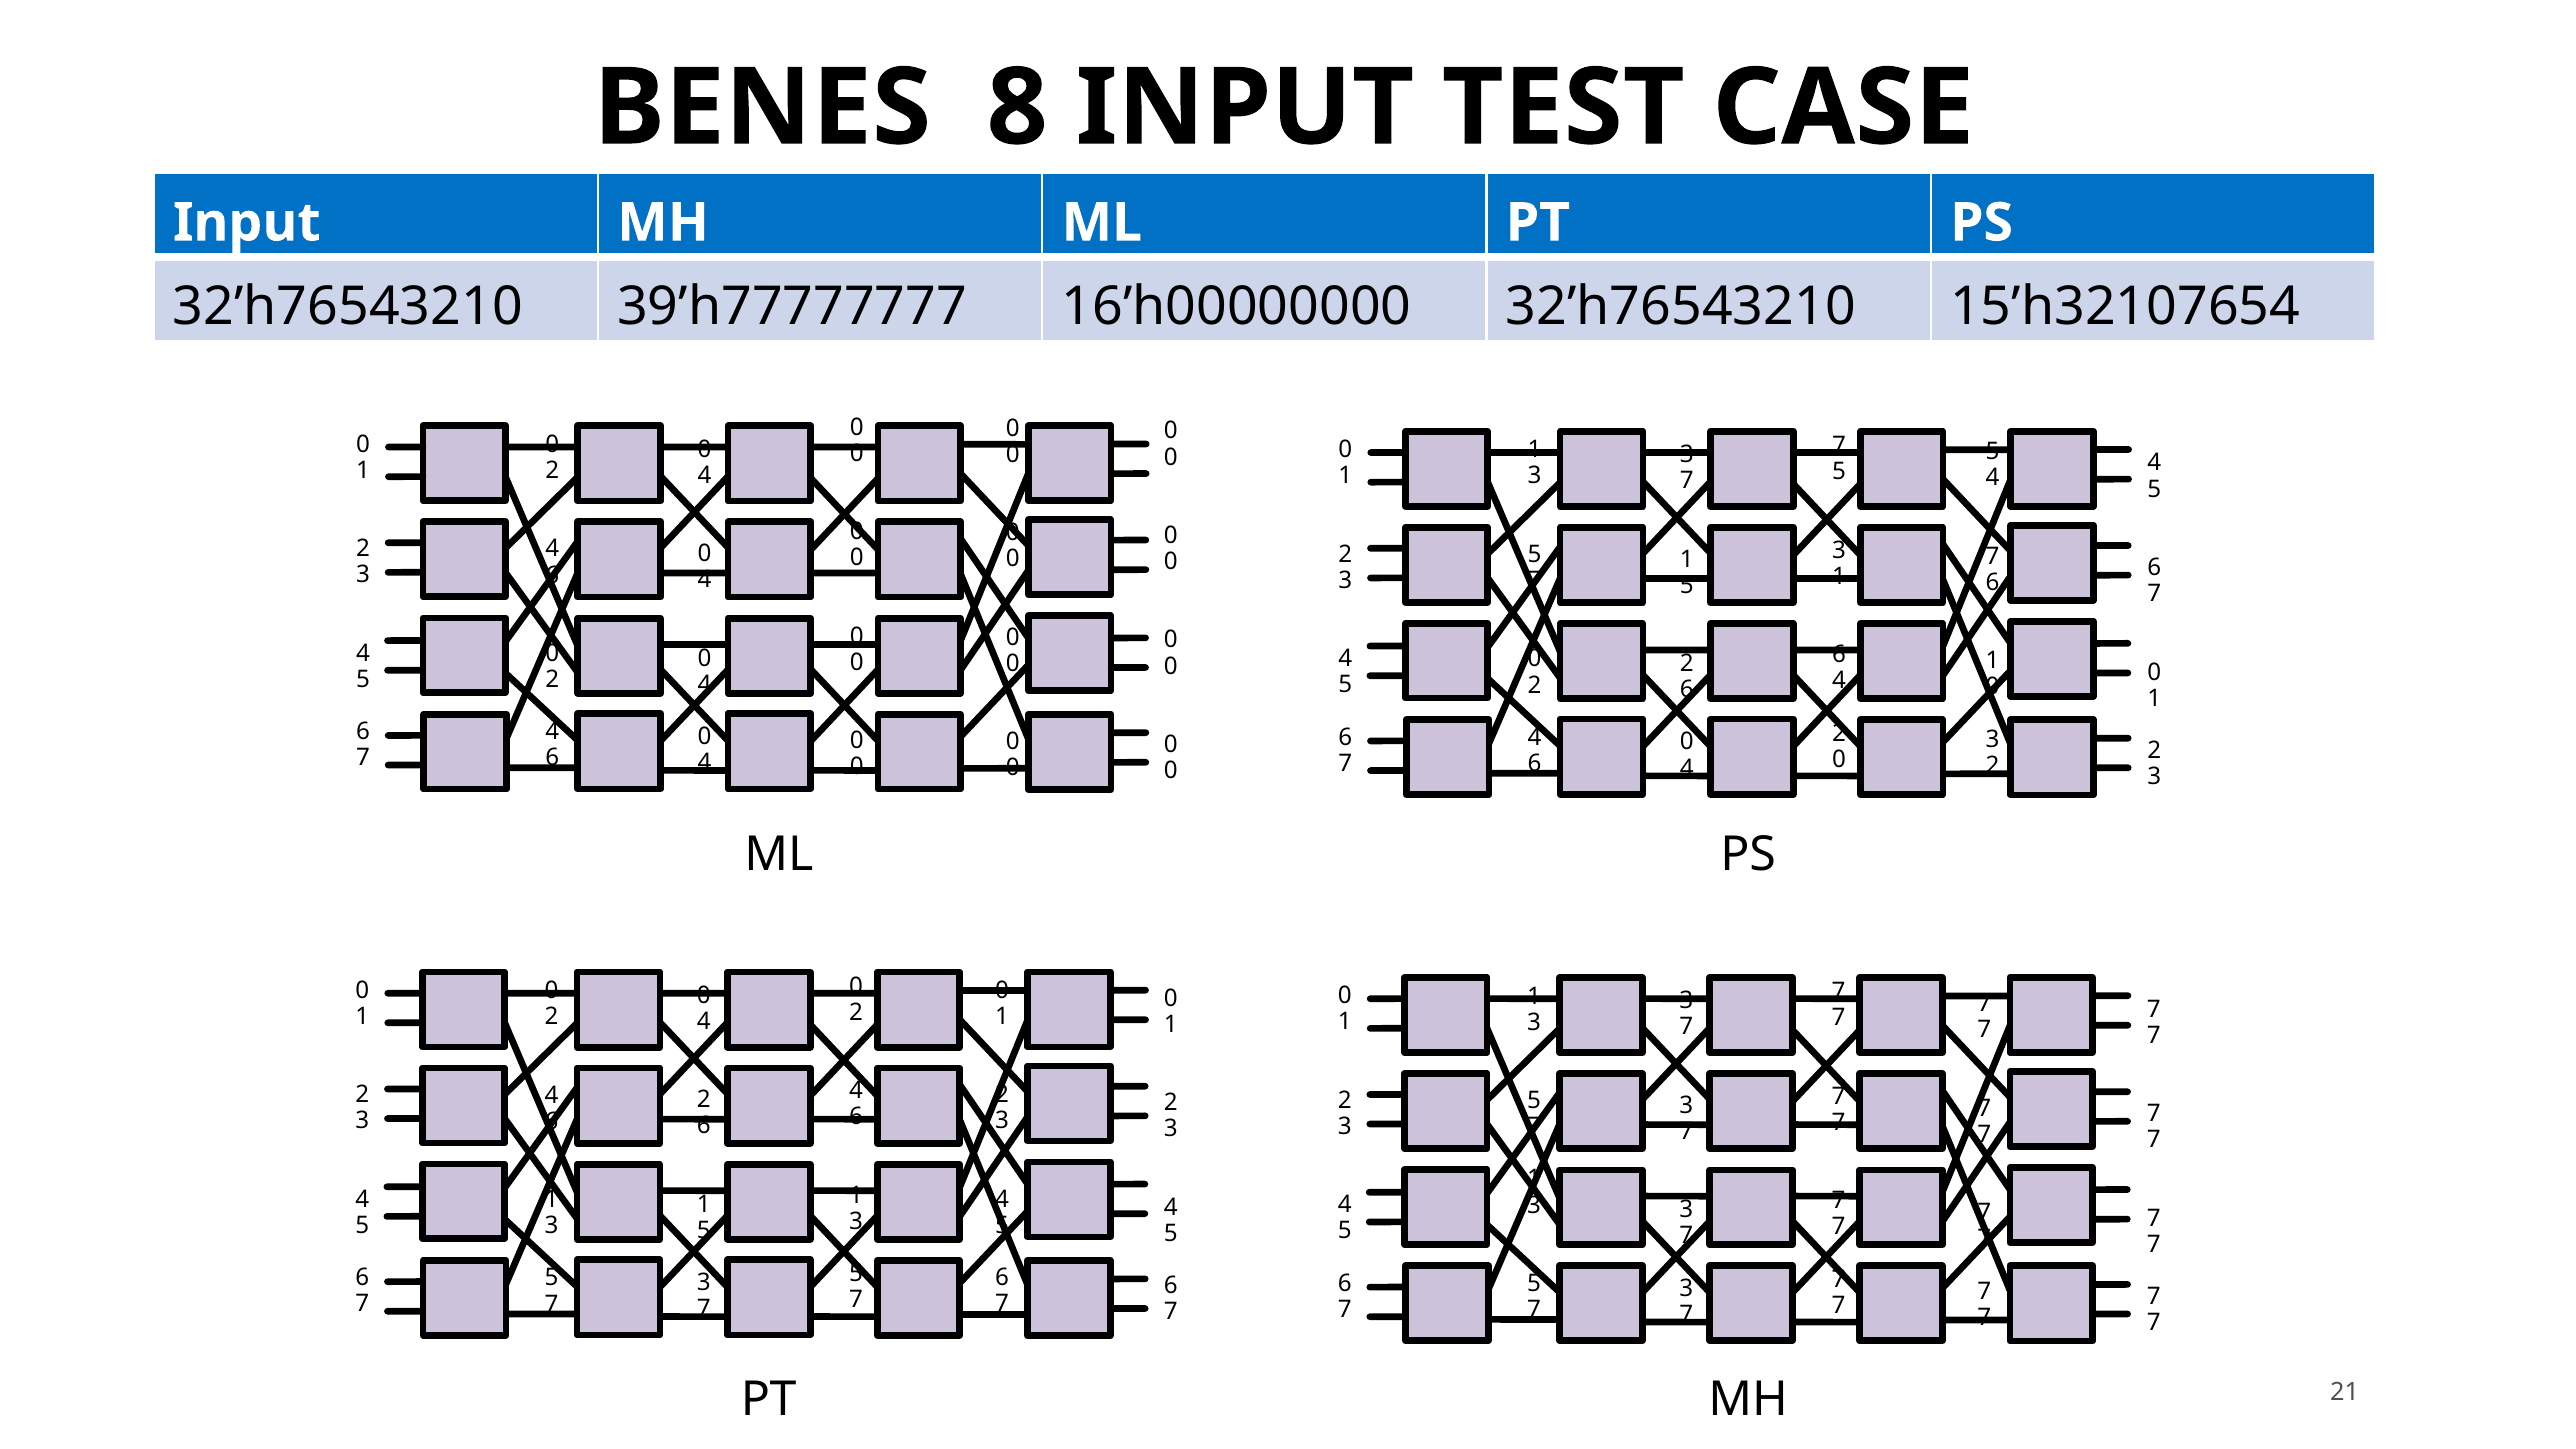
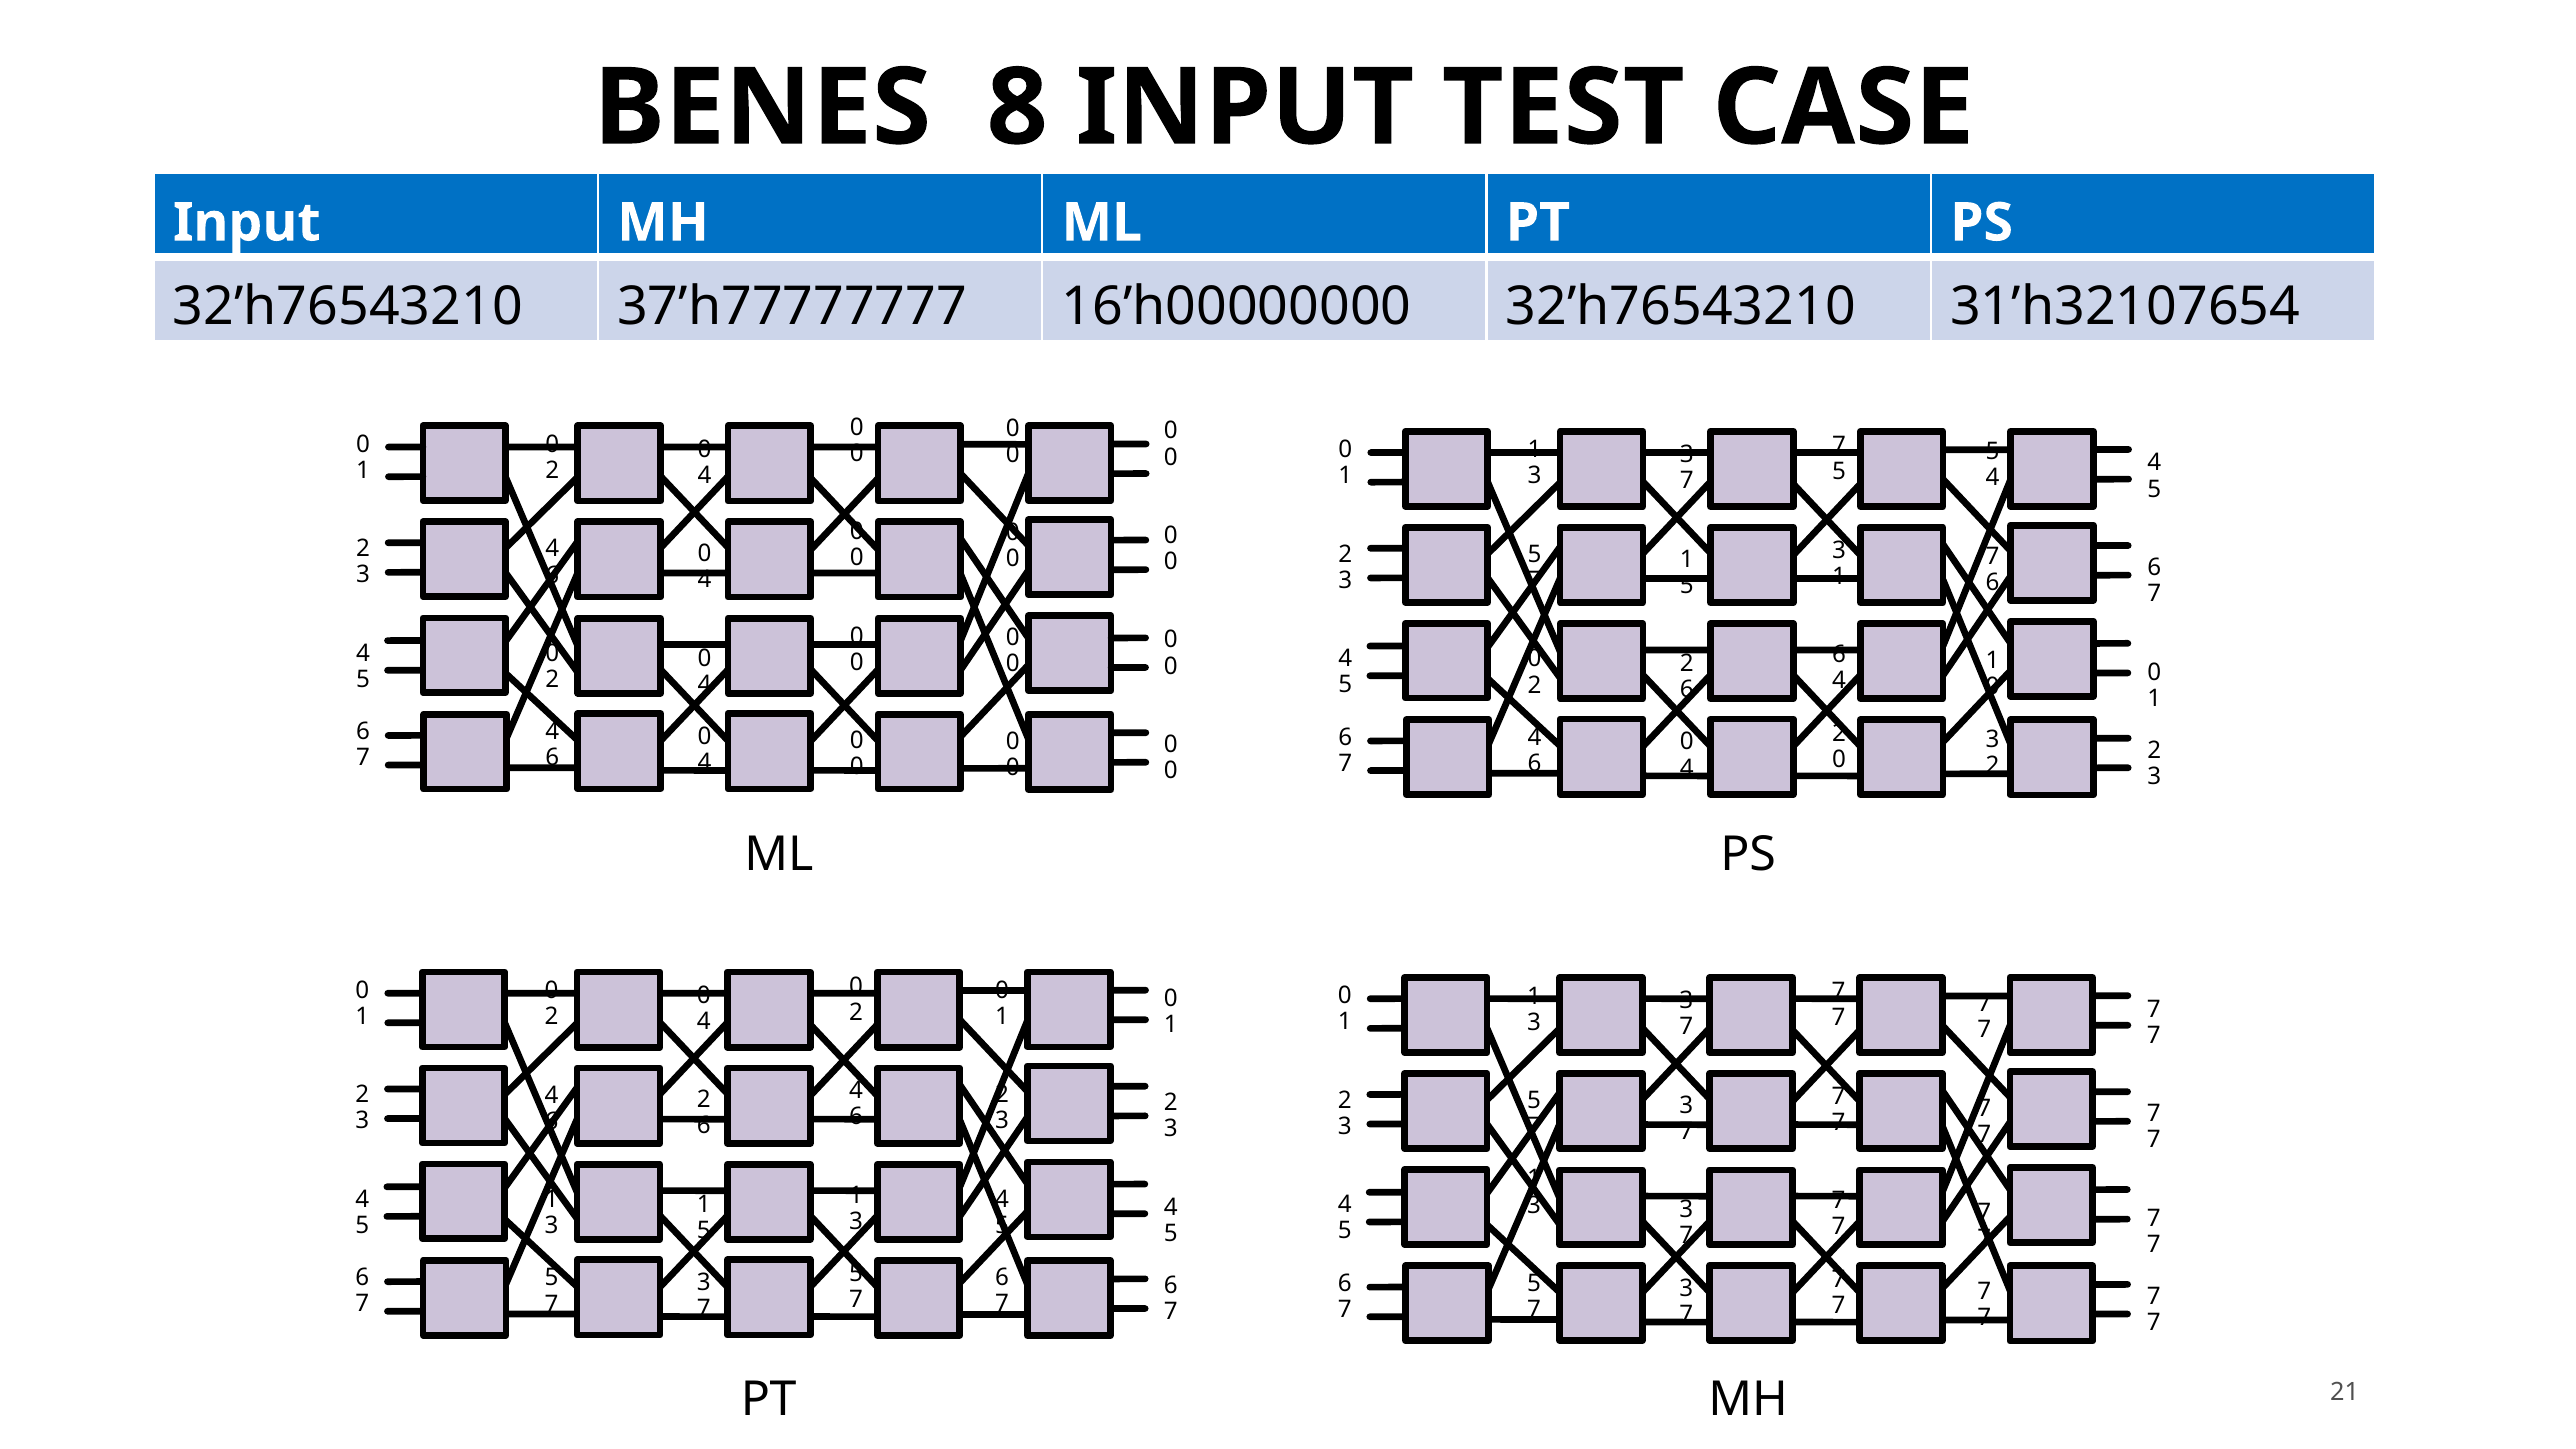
39’h77777777: 39’h77777777 -> 37’h77777777
15’h32107654: 15’h32107654 -> 31’h32107654
